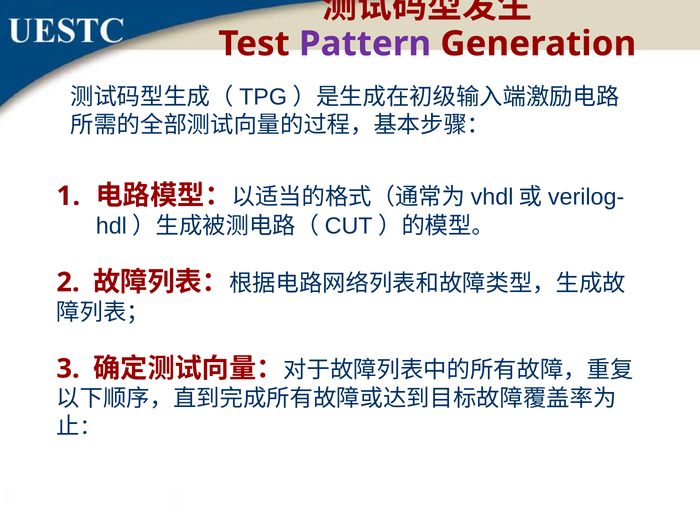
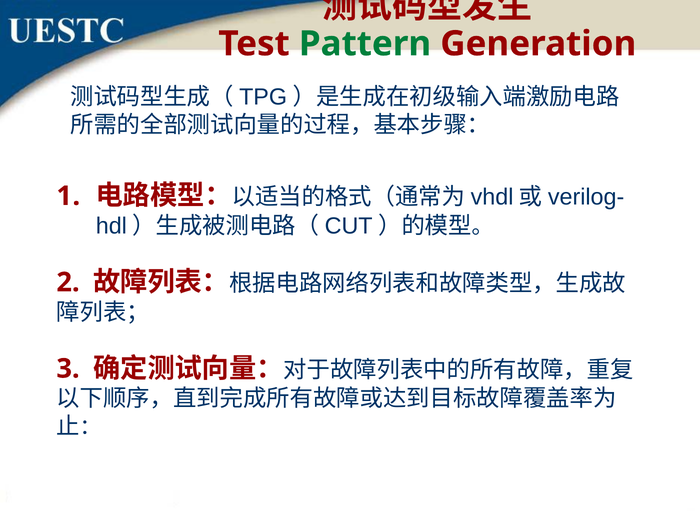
Pattern colour: purple -> green
